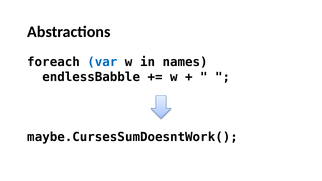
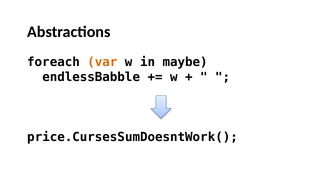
var colour: blue -> orange
names: names -> maybe
maybe.CursesSumDoesntWork(: maybe.CursesSumDoesntWork( -> price.CursesSumDoesntWork(
